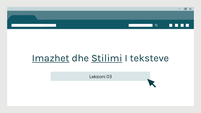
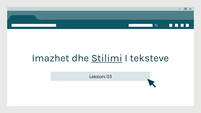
Imazhet underline: present -> none
